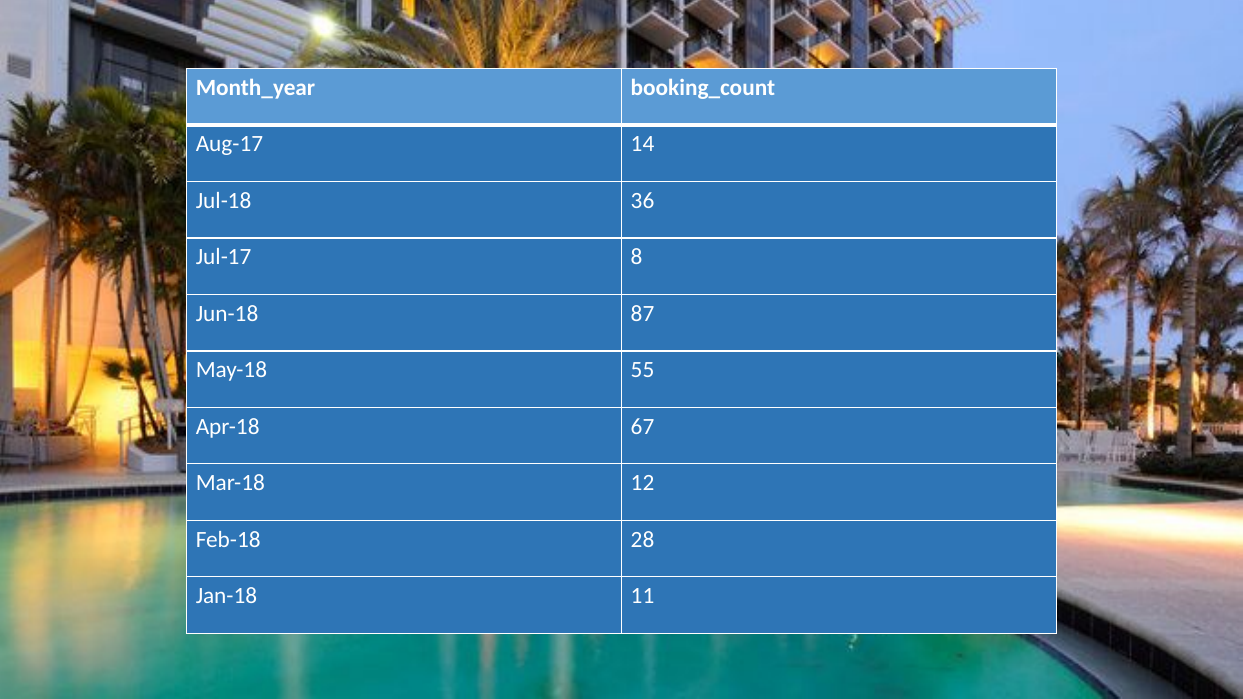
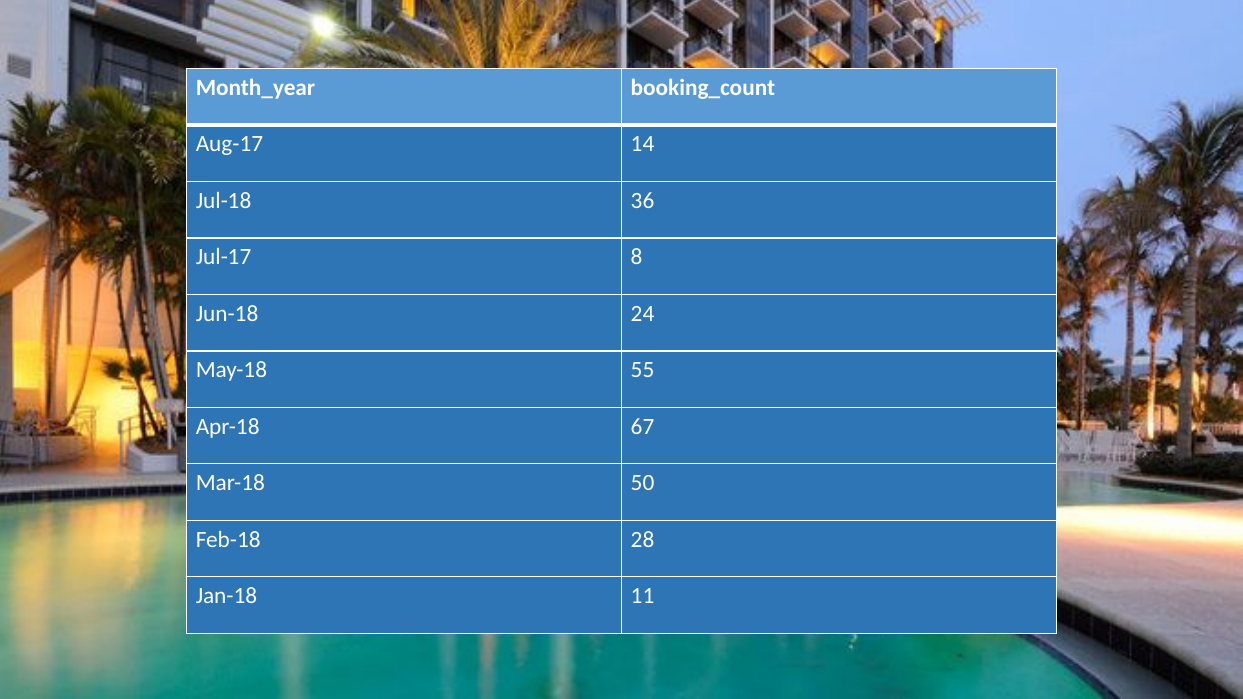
87: 87 -> 24
12: 12 -> 50
